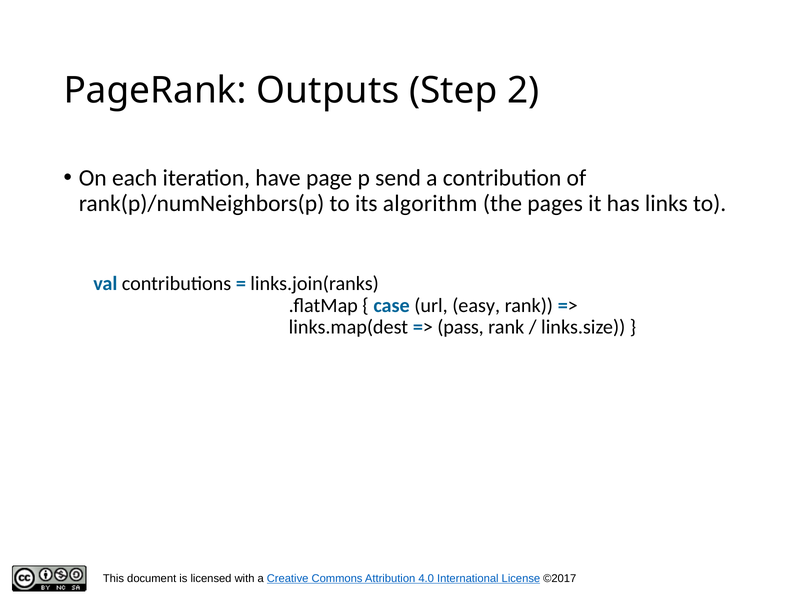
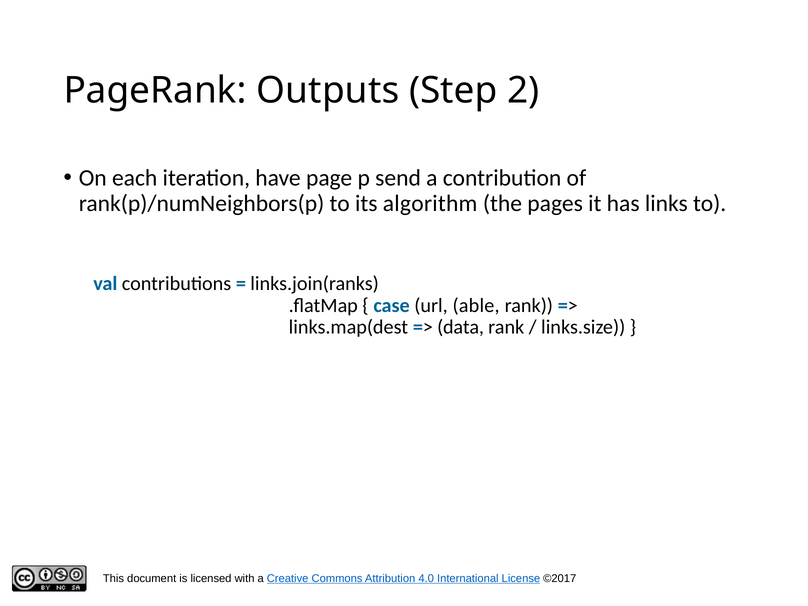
easy: easy -> able
pass: pass -> data
